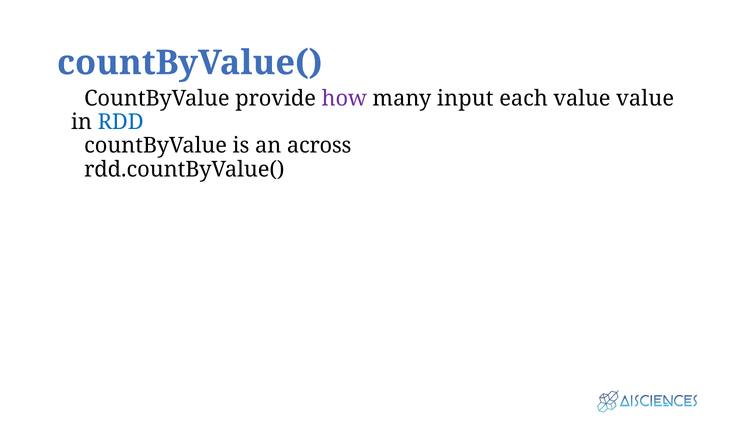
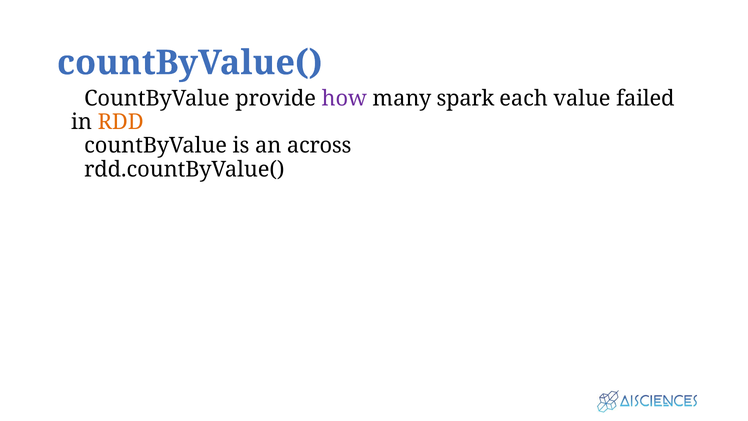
input: input -> spark
value value: value -> failed
RDD colour: blue -> orange
